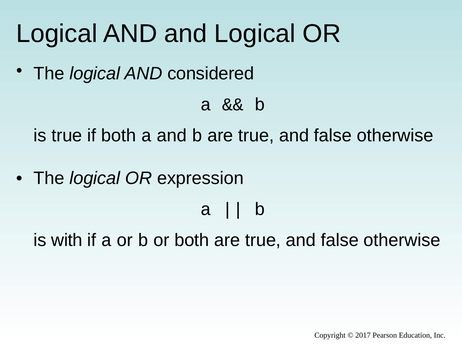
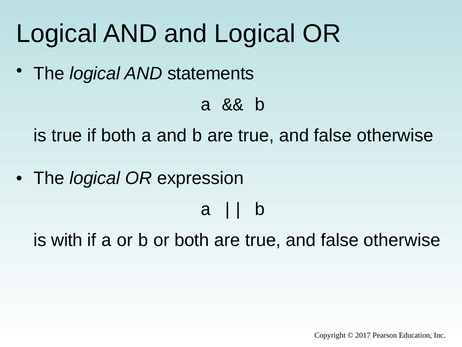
considered: considered -> statements
